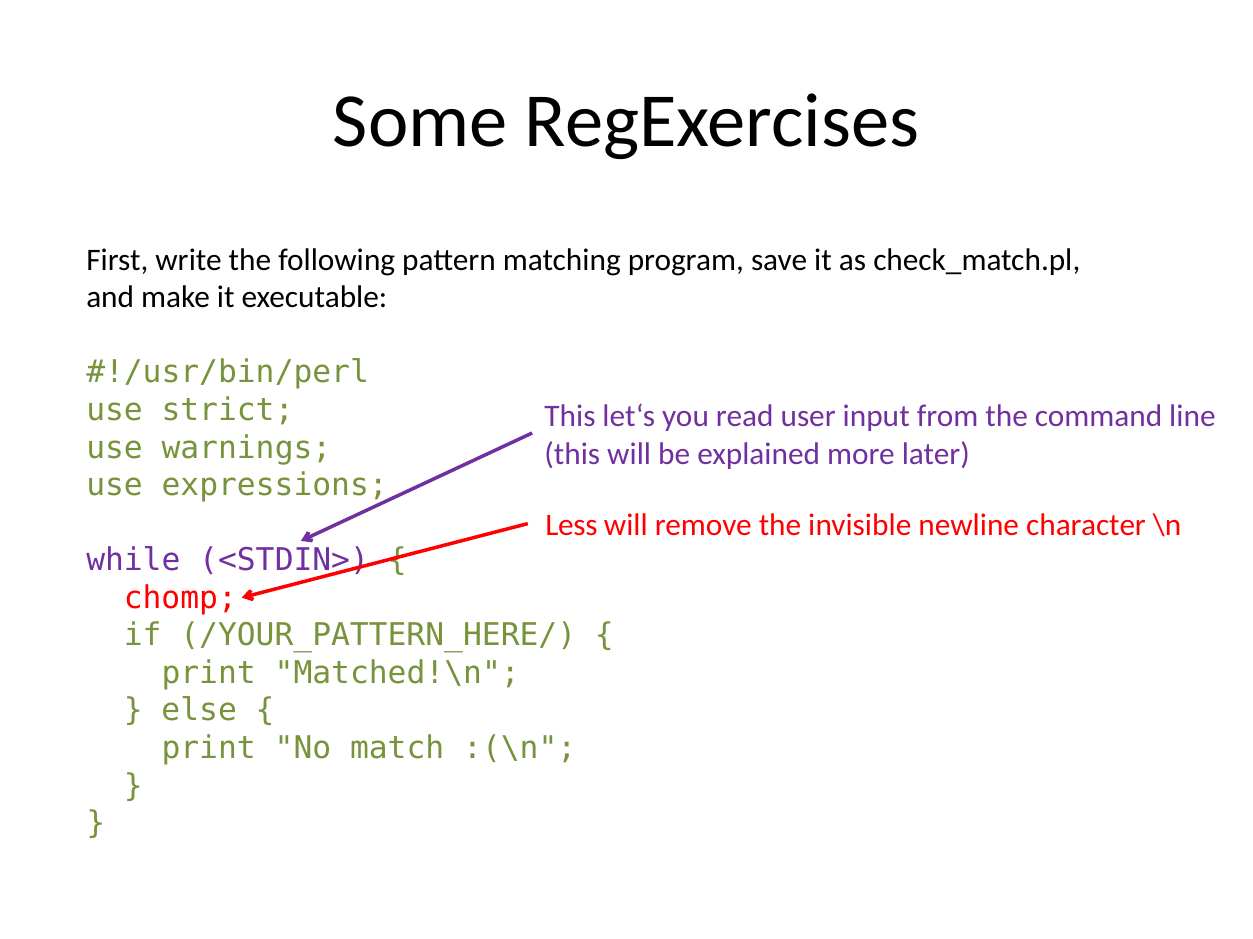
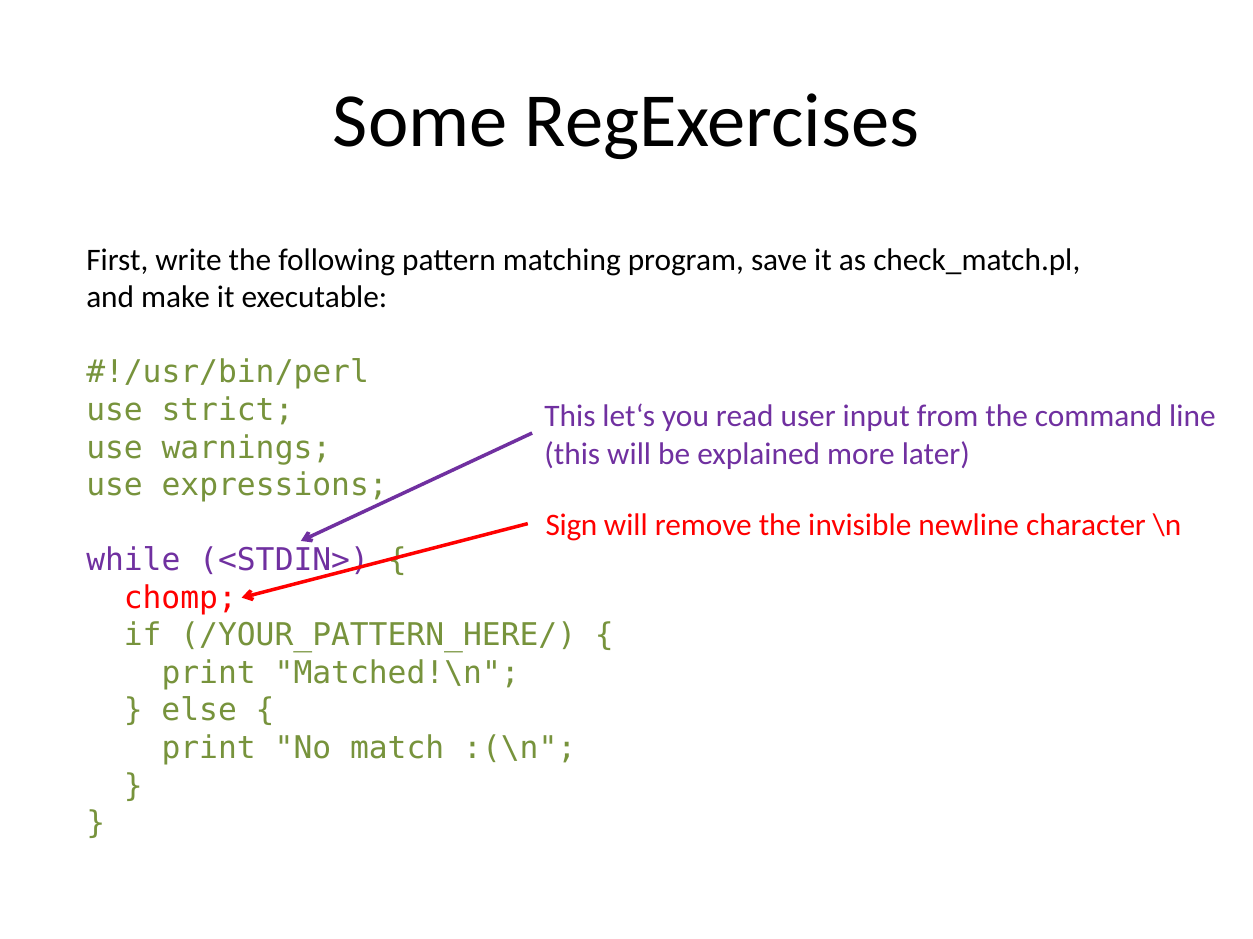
Less: Less -> Sign
